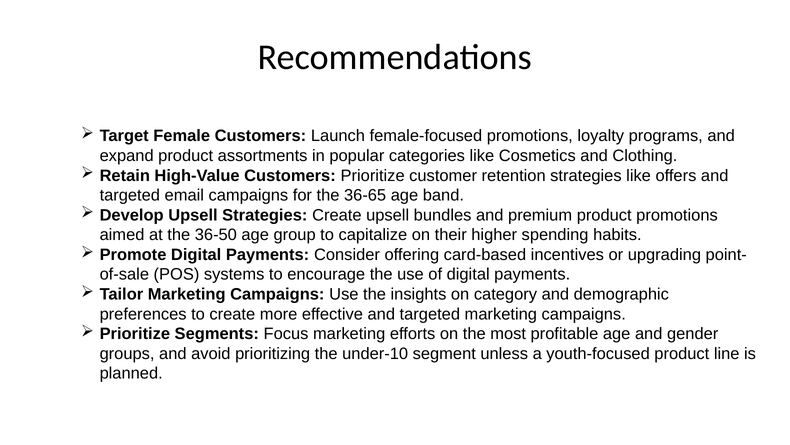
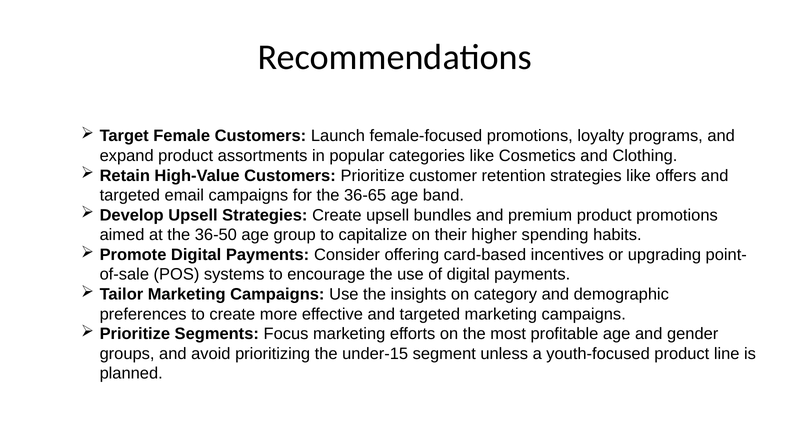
under-10: under-10 -> under-15
